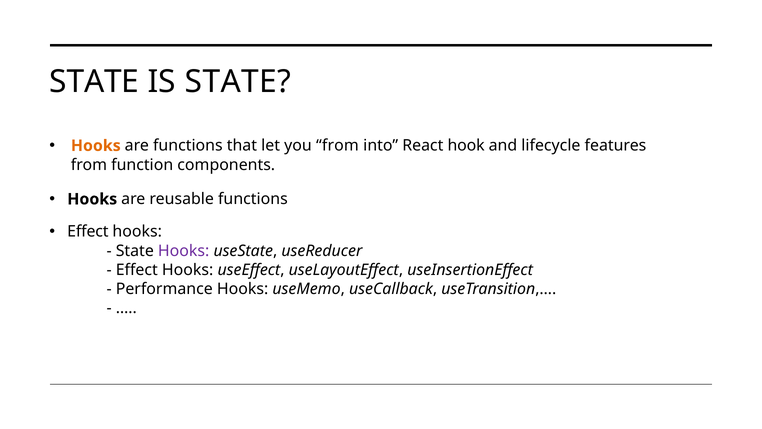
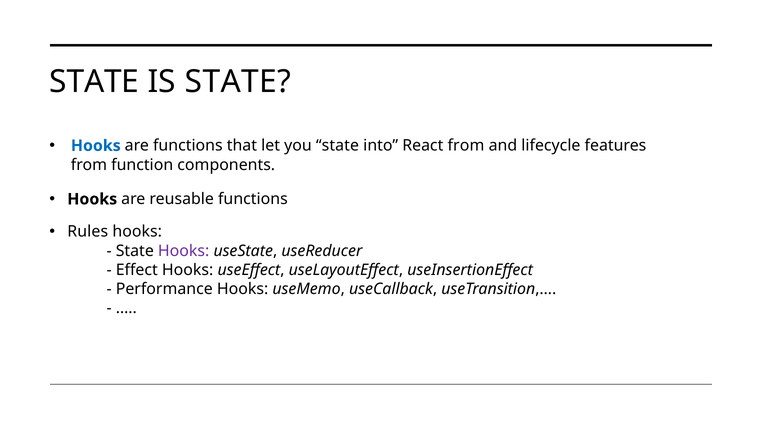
Hooks at (96, 146) colour: orange -> blue
you from: from -> state
React hook: hook -> from
Effect at (88, 232): Effect -> Rules
